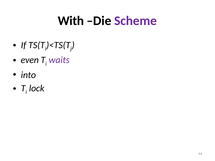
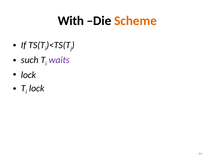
Scheme colour: purple -> orange
even: even -> such
into at (28, 75): into -> lock
